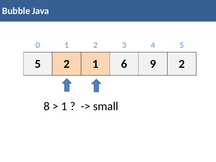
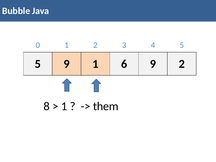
5 2: 2 -> 9
small: small -> them
